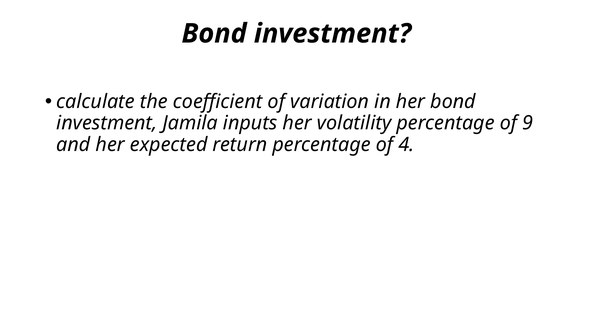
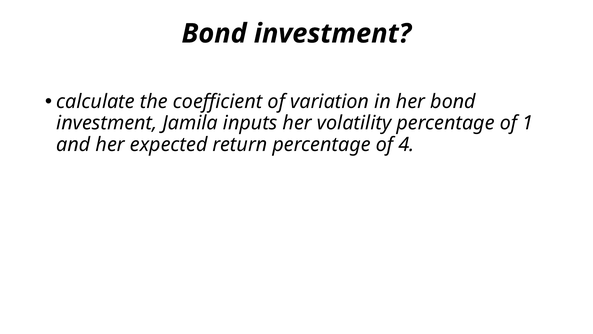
9: 9 -> 1
